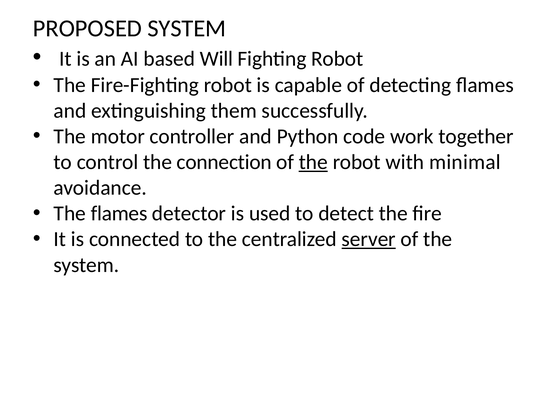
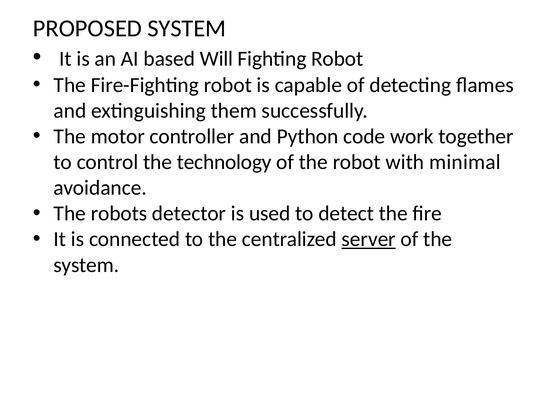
connection: connection -> technology
the at (313, 162) underline: present -> none
The flames: flames -> robots
